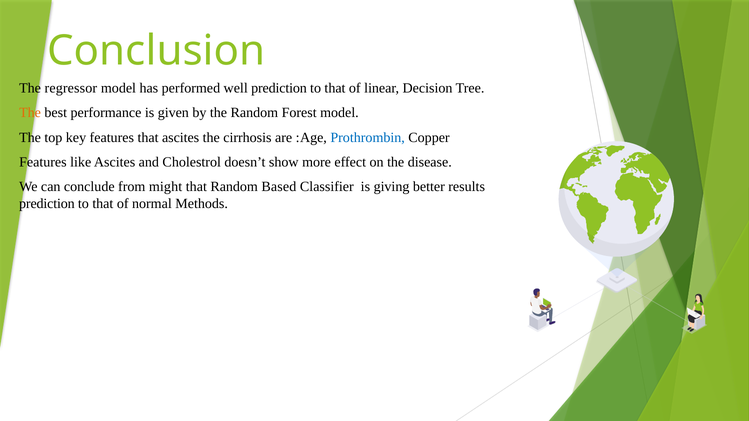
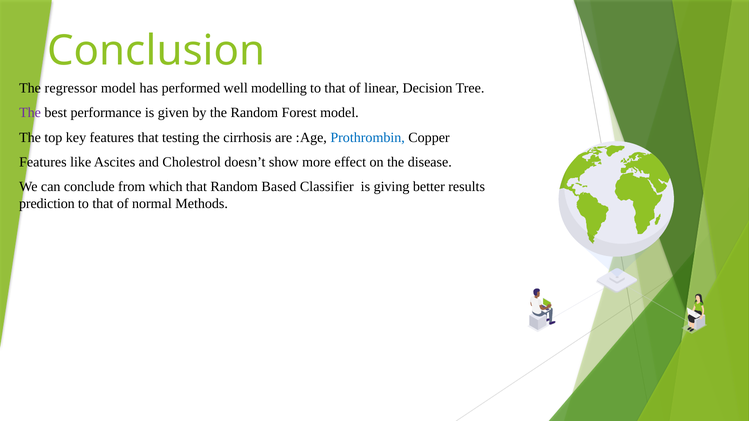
well prediction: prediction -> modelling
The at (30, 113) colour: orange -> purple
that ascites: ascites -> testing
might: might -> which
